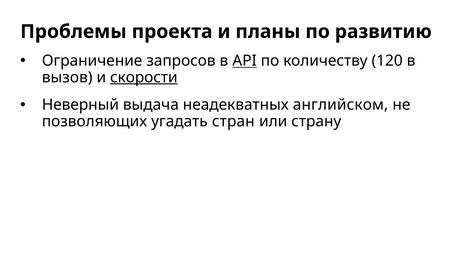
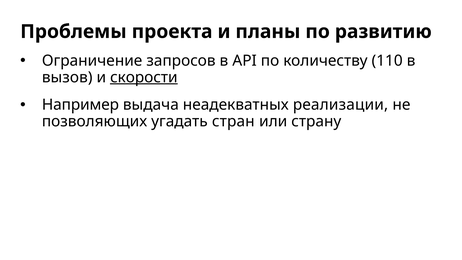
API underline: present -> none
120: 120 -> 110
Неверный: Неверный -> Например
английском: английском -> реализации
